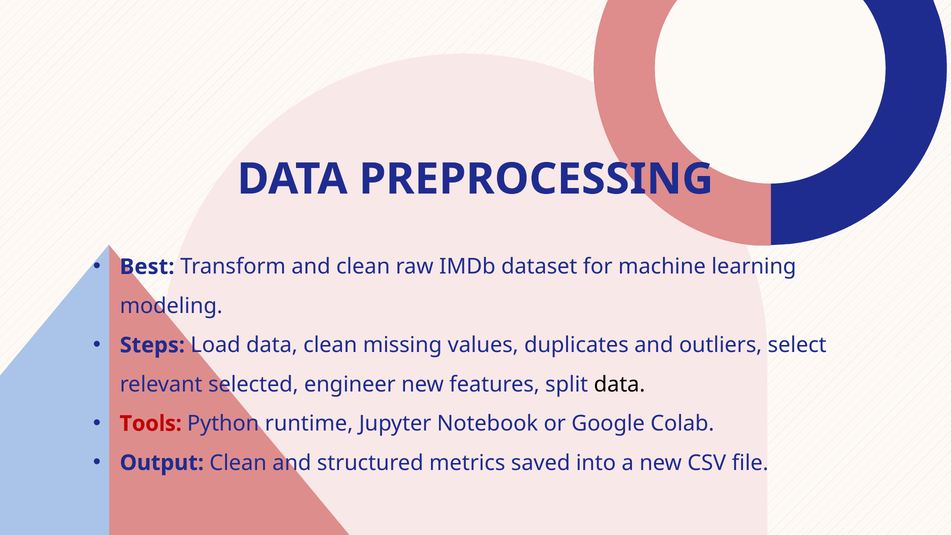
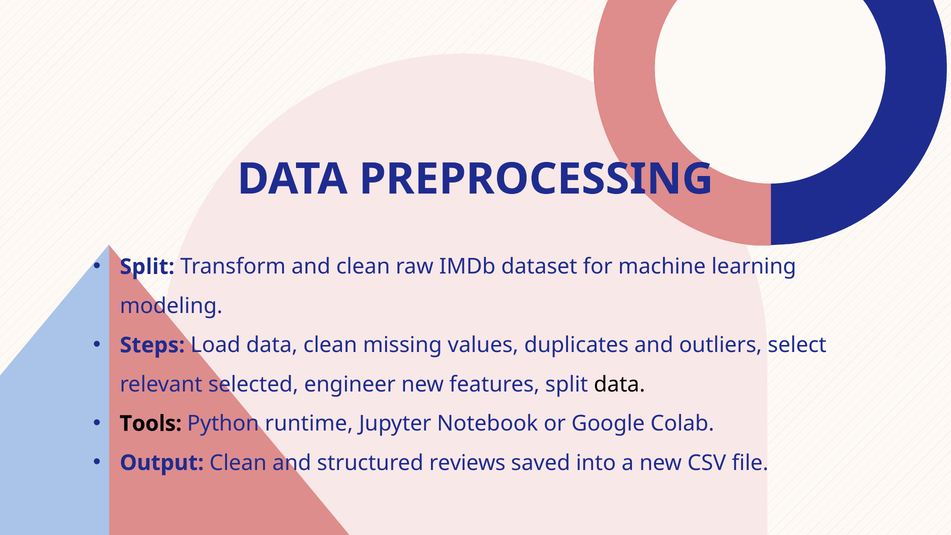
Best at (147, 267): Best -> Split
Tools colour: red -> black
metrics: metrics -> reviews
